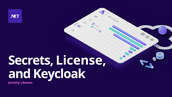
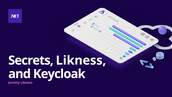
Secrets License: License -> Likness
